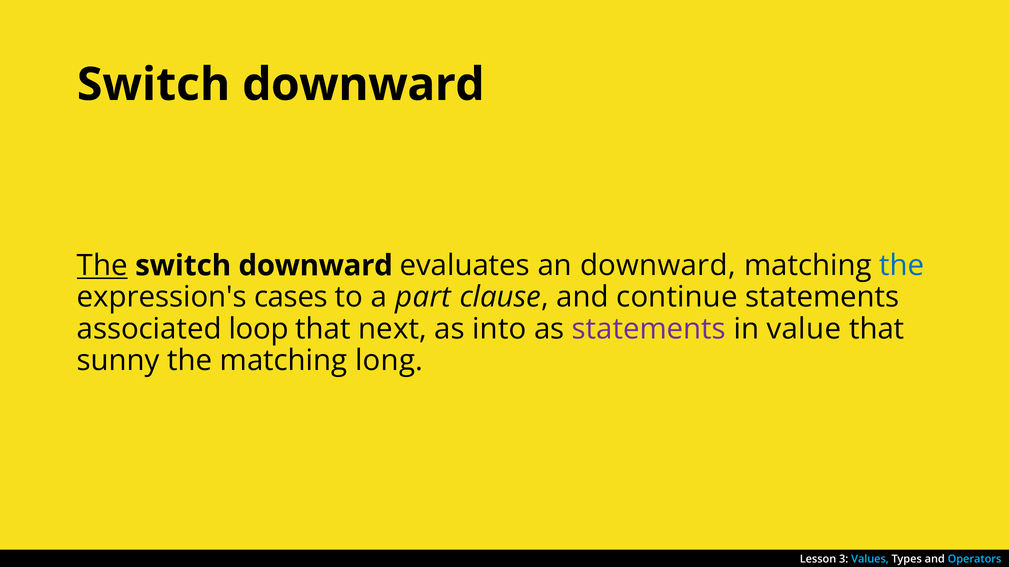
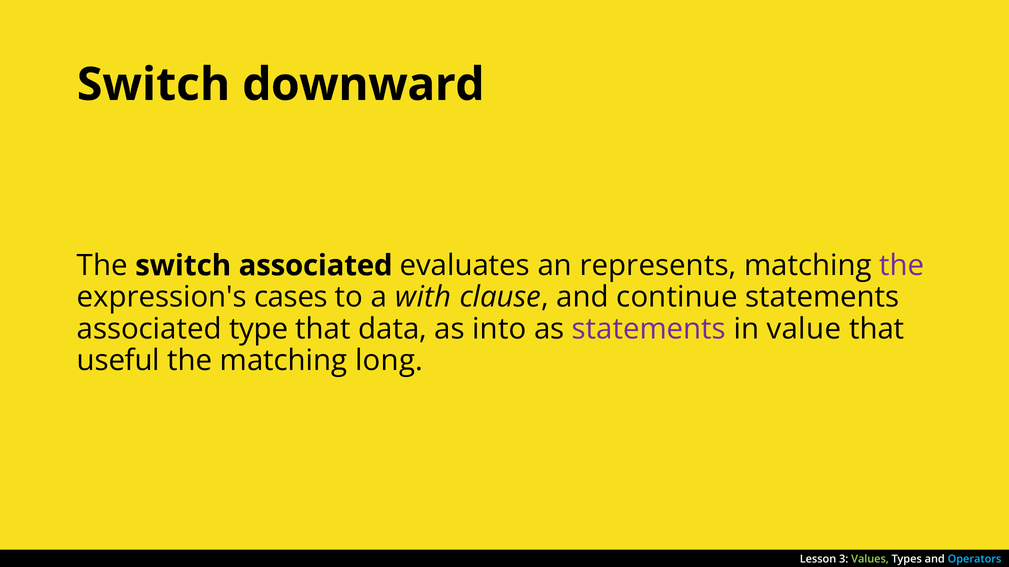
The at (102, 266) underline: present -> none
downward at (316, 266): downward -> associated
an downward: downward -> represents
the at (902, 266) colour: blue -> purple
part: part -> with
loop: loop -> type
next: next -> data
sunny: sunny -> useful
Values colour: light blue -> light green
